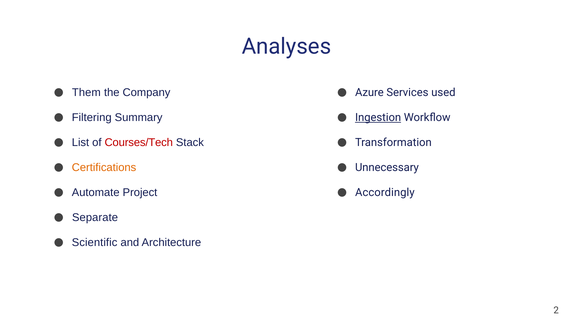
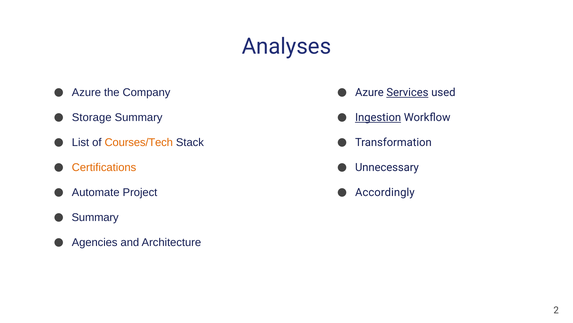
Them at (86, 92): Them -> Azure
Services underline: none -> present
Filtering: Filtering -> Storage
Courses/Tech colour: red -> orange
Separate at (95, 217): Separate -> Summary
Scientific: Scientific -> Agencies
